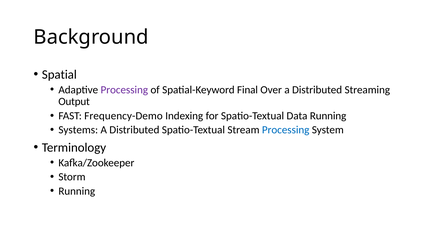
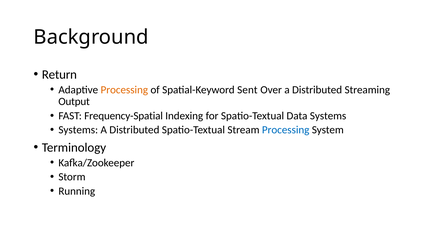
Spatial: Spatial -> Return
Processing at (124, 90) colour: purple -> orange
Final: Final -> Sent
Frequency-Demo: Frequency-Demo -> Frequency-Spatial
Data Running: Running -> Systems
